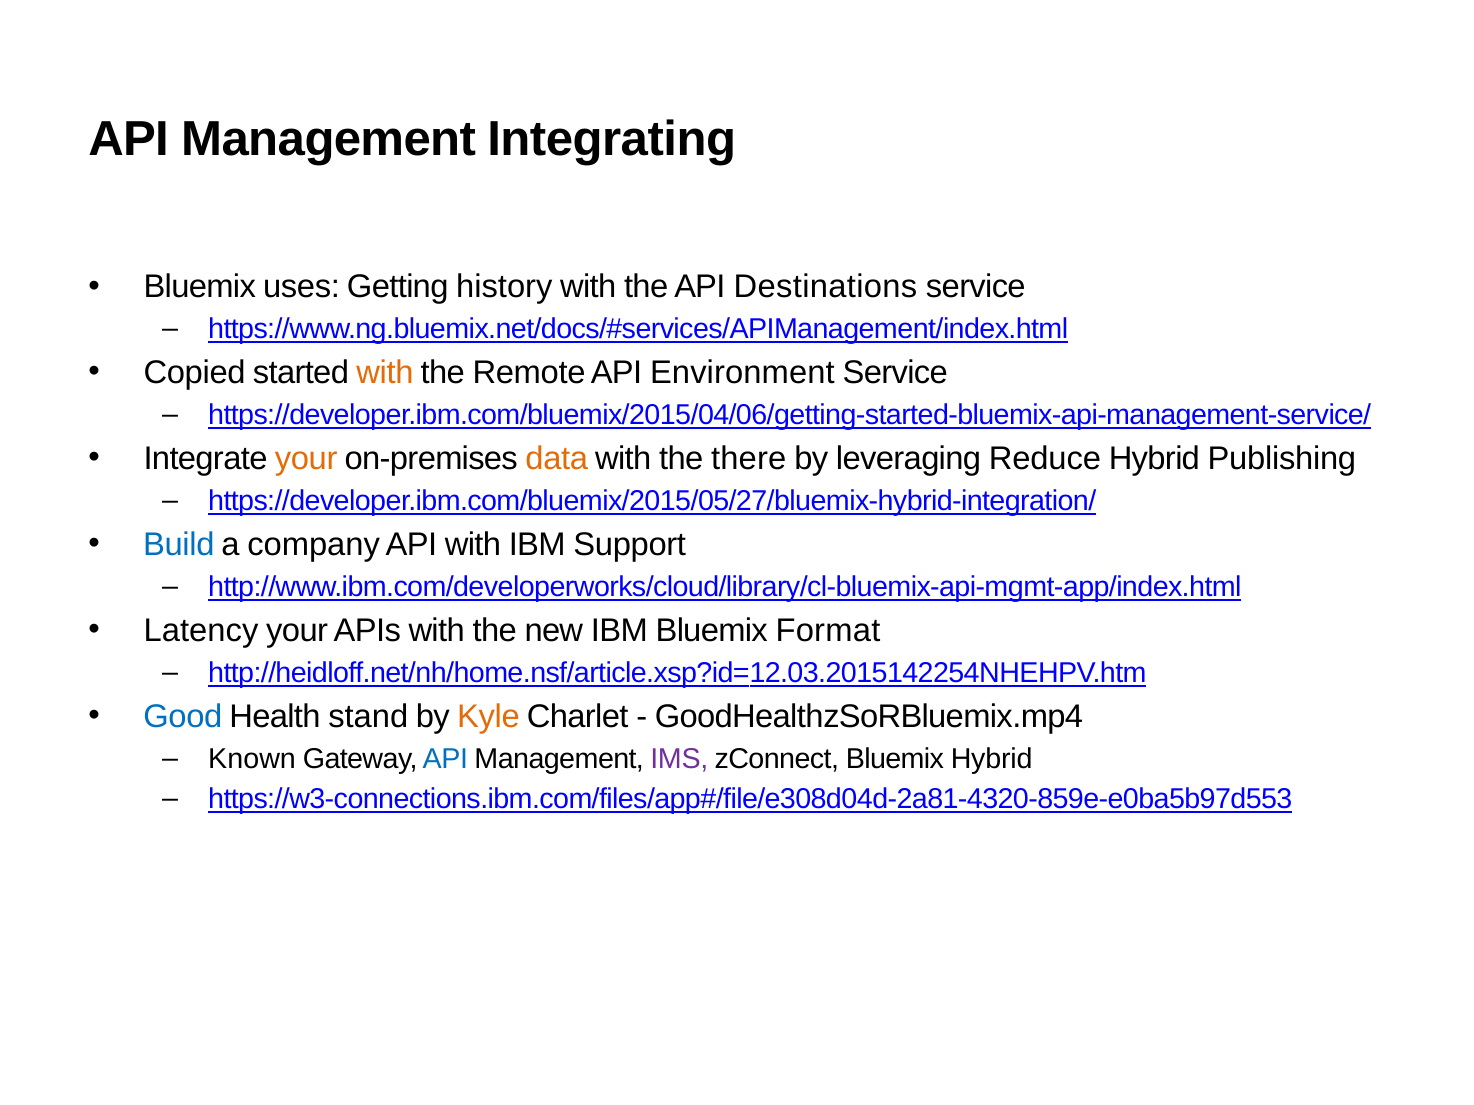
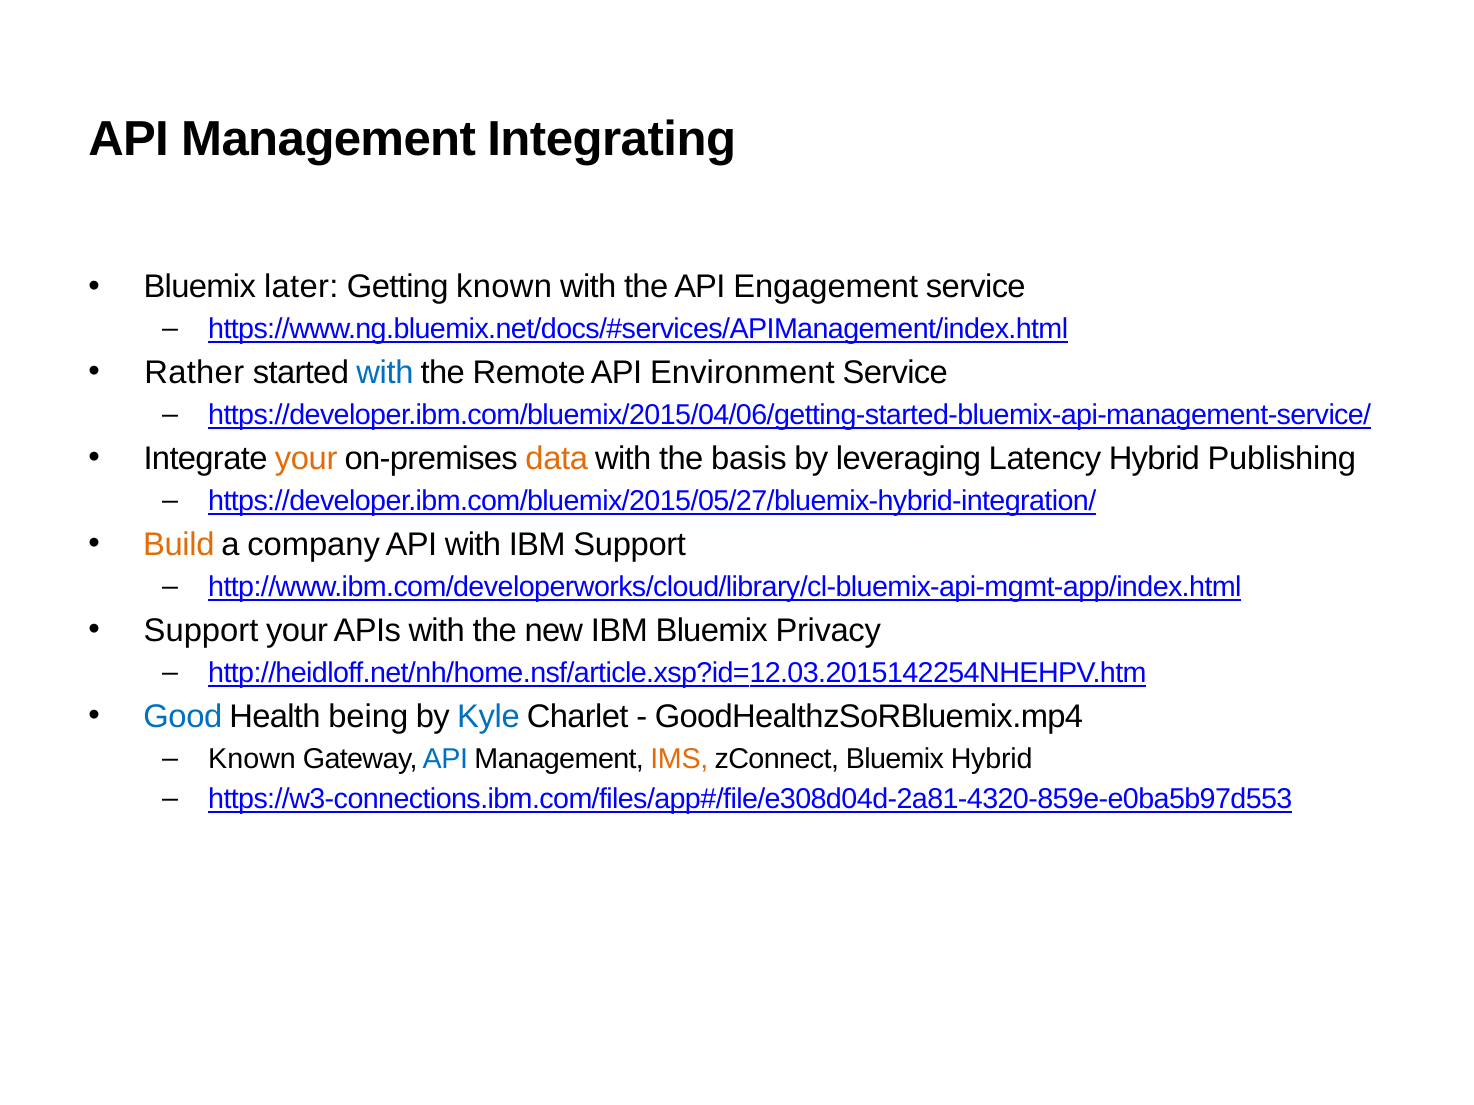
uses: uses -> later
Getting history: history -> known
Destinations: Destinations -> Engagement
Copied: Copied -> Rather
with at (385, 373) colour: orange -> blue
there: there -> basis
Reduce: Reduce -> Latency
Build colour: blue -> orange
Latency at (201, 631): Latency -> Support
Format: Format -> Privacy
stand: stand -> being
Kyle colour: orange -> blue
IMS colour: purple -> orange
